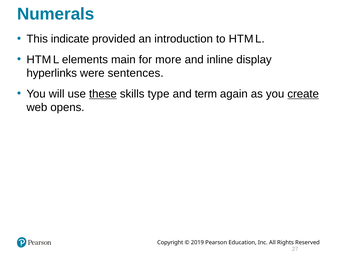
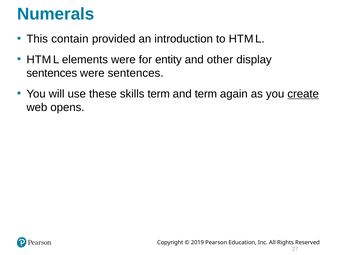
indicate: indicate -> contain
elements main: main -> were
more: more -> entity
inline: inline -> other
hyperlinks at (52, 73): hyperlinks -> sentences
these underline: present -> none
skills type: type -> term
